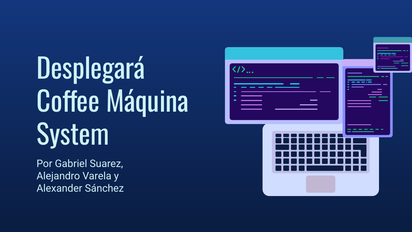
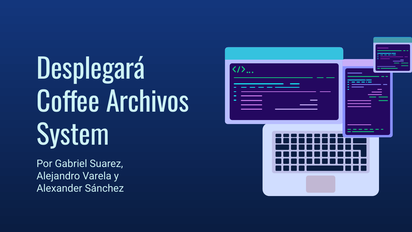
Máquina: Máquina -> Archivos
